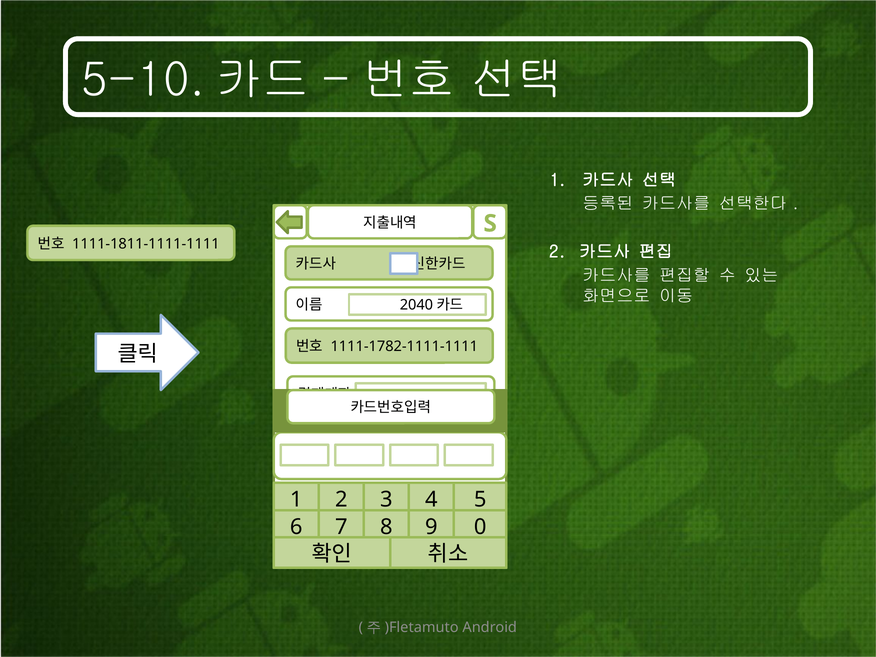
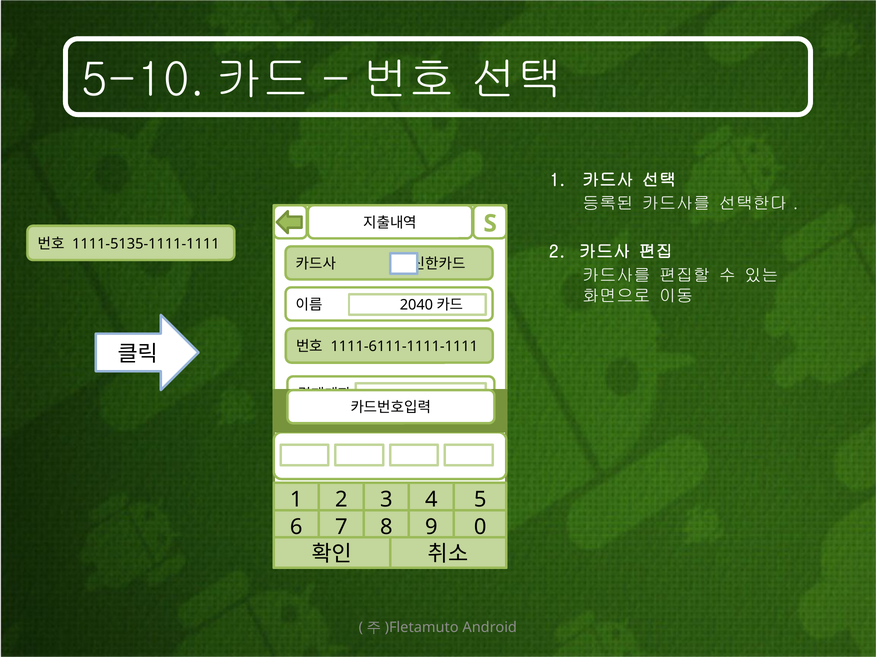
1111-1811-1111-1111: 1111-1811-1111-1111 -> 1111-5135-1111-1111
1111-1782-1111-1111: 1111-1782-1111-1111 -> 1111-6111-1111-1111
